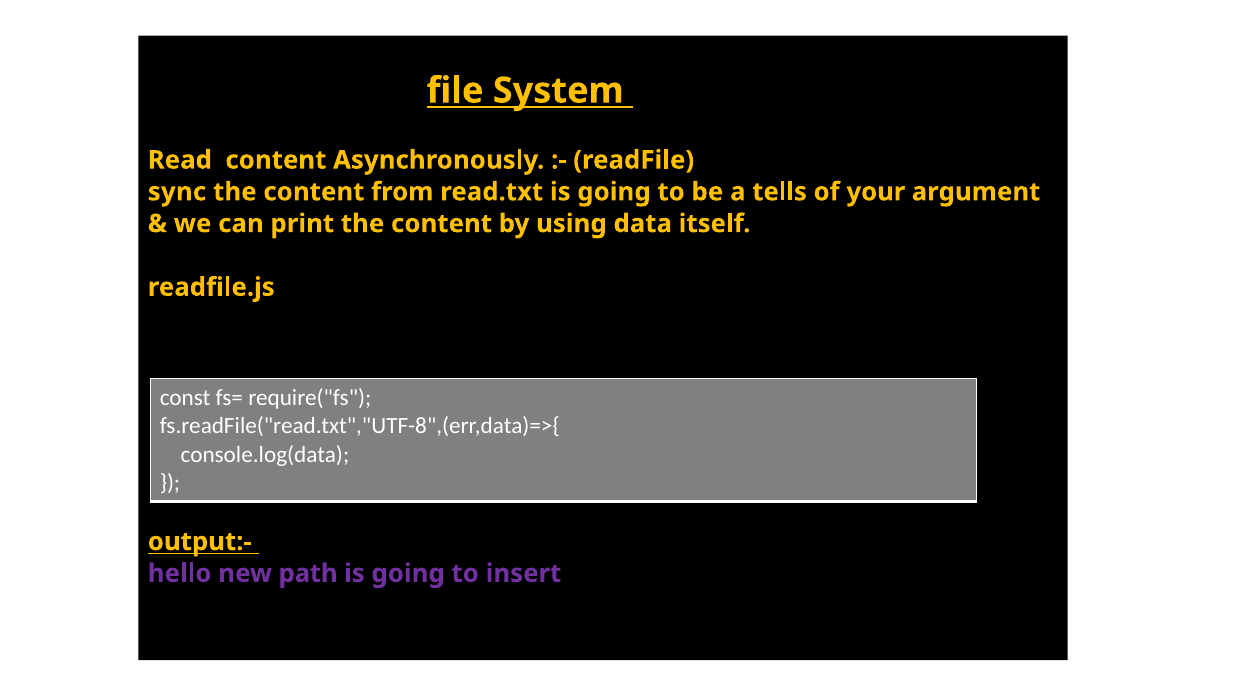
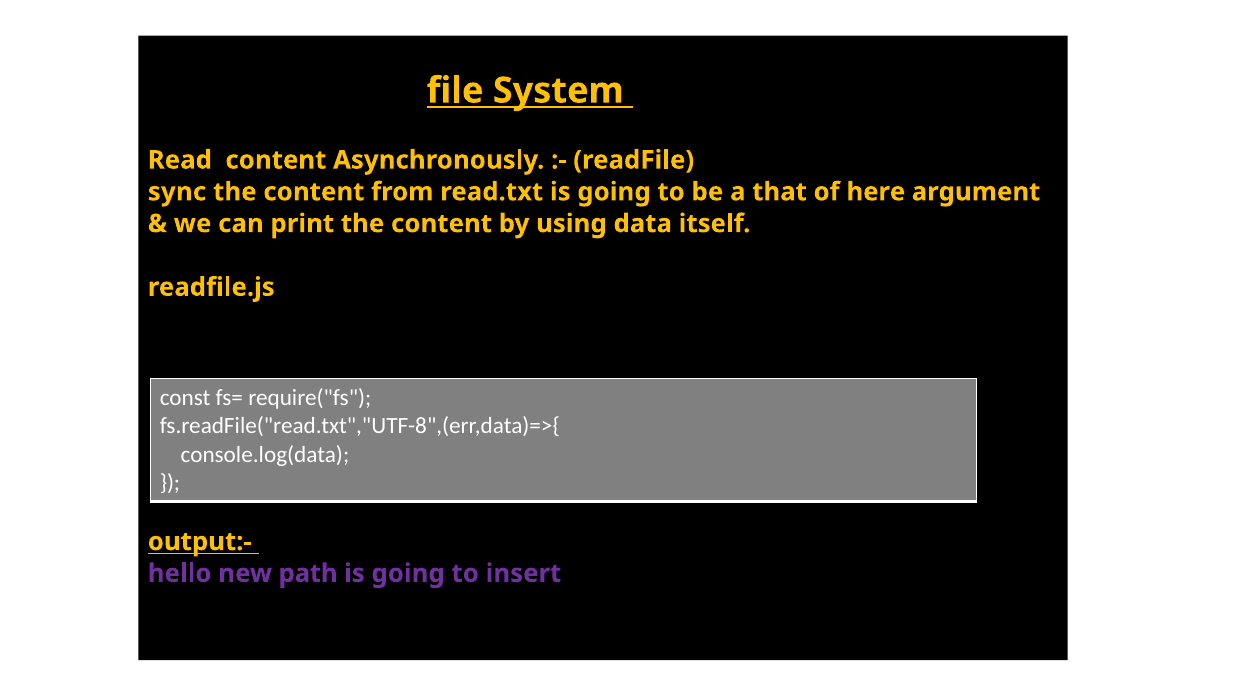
tells: tells -> that
your: your -> here
